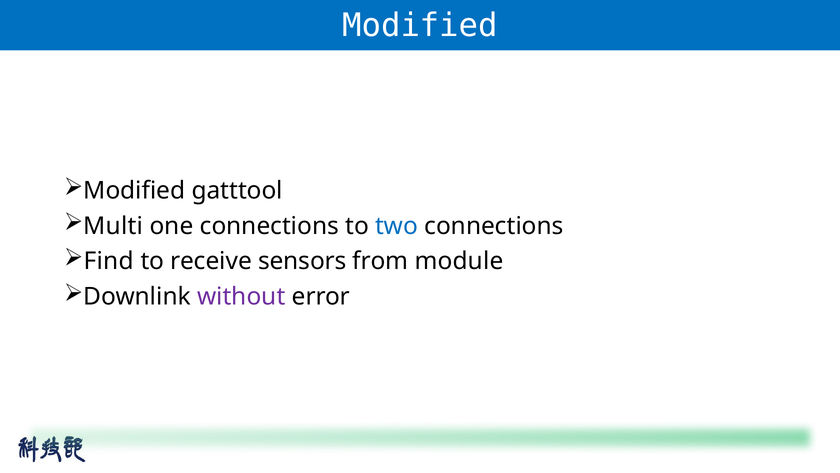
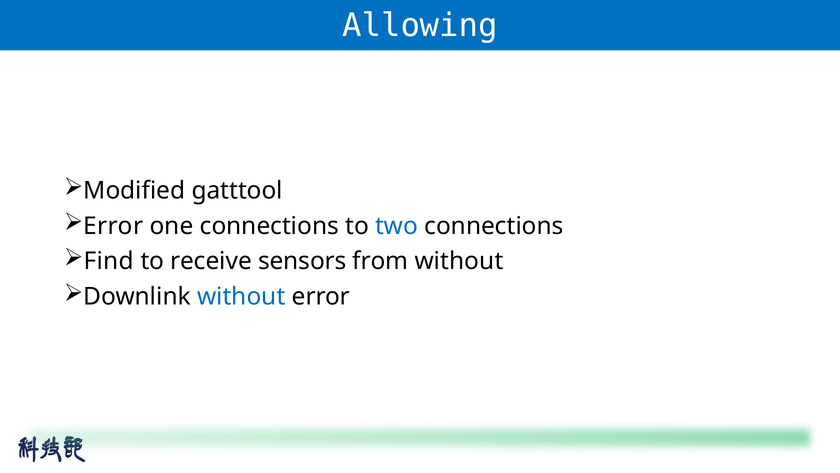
Modified at (420, 25): Modified -> Allowing
Multi at (113, 226): Multi -> Error
from module: module -> without
without at (241, 296) colour: purple -> blue
